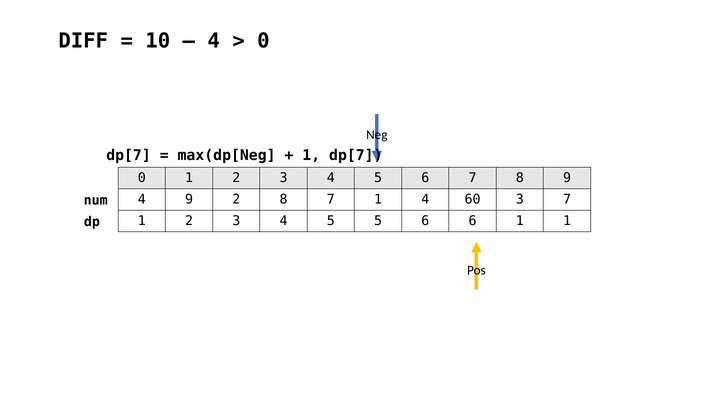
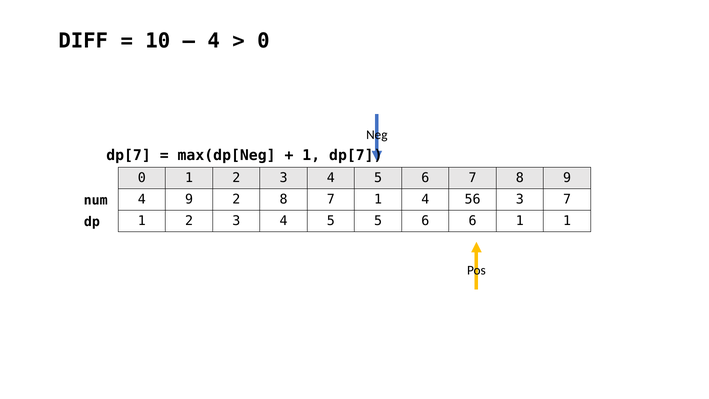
60: 60 -> 56
